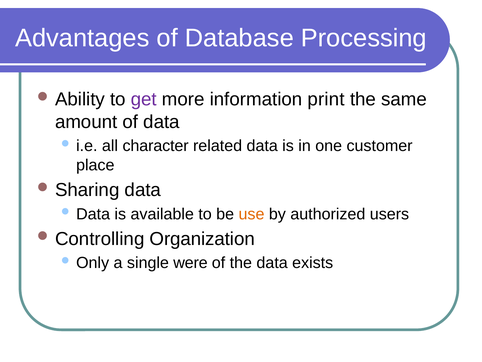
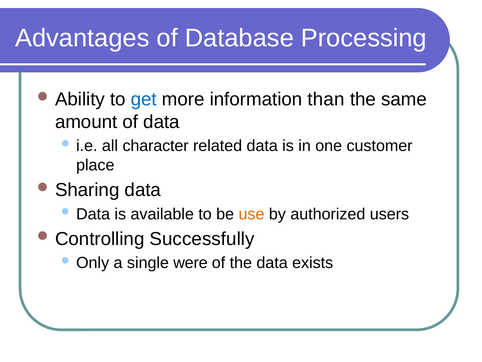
get colour: purple -> blue
print: print -> than
Organization: Organization -> Successfully
